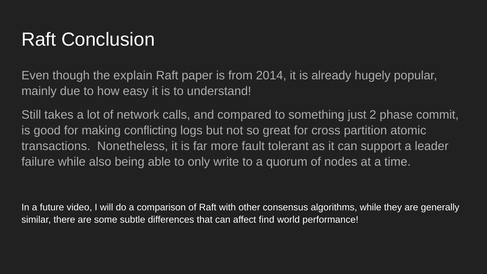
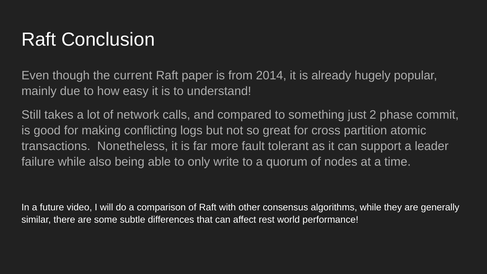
explain: explain -> current
find: find -> rest
